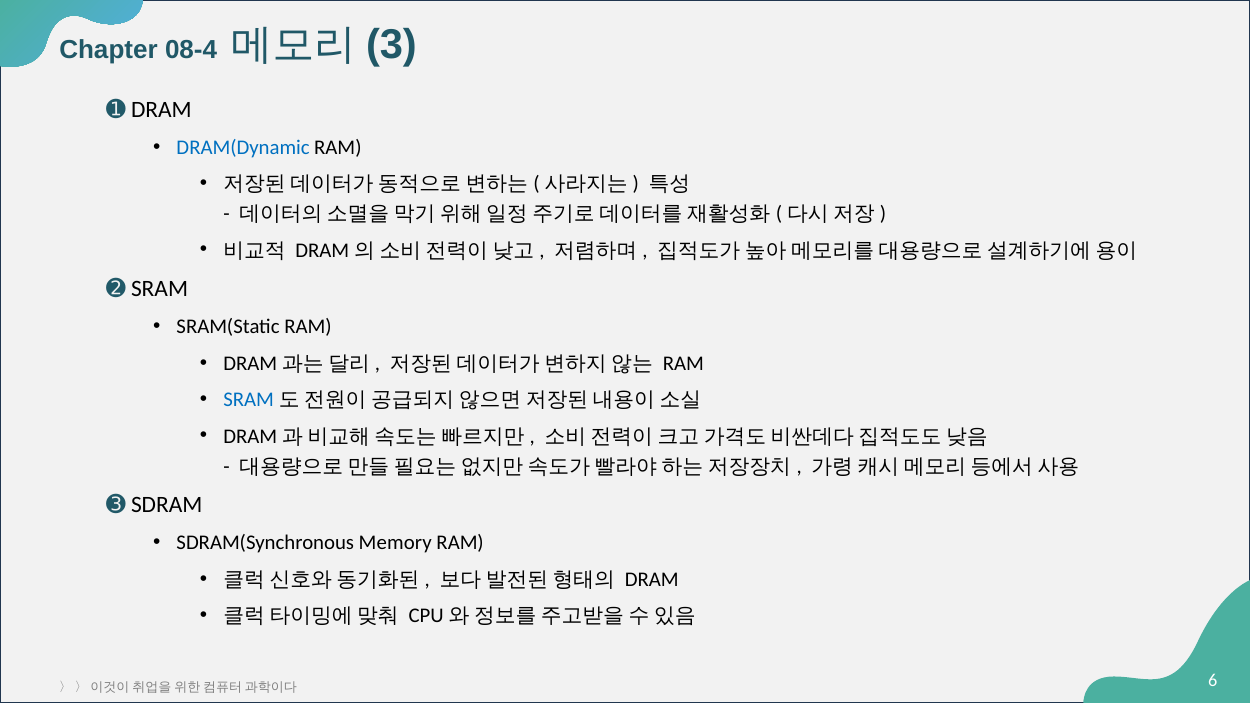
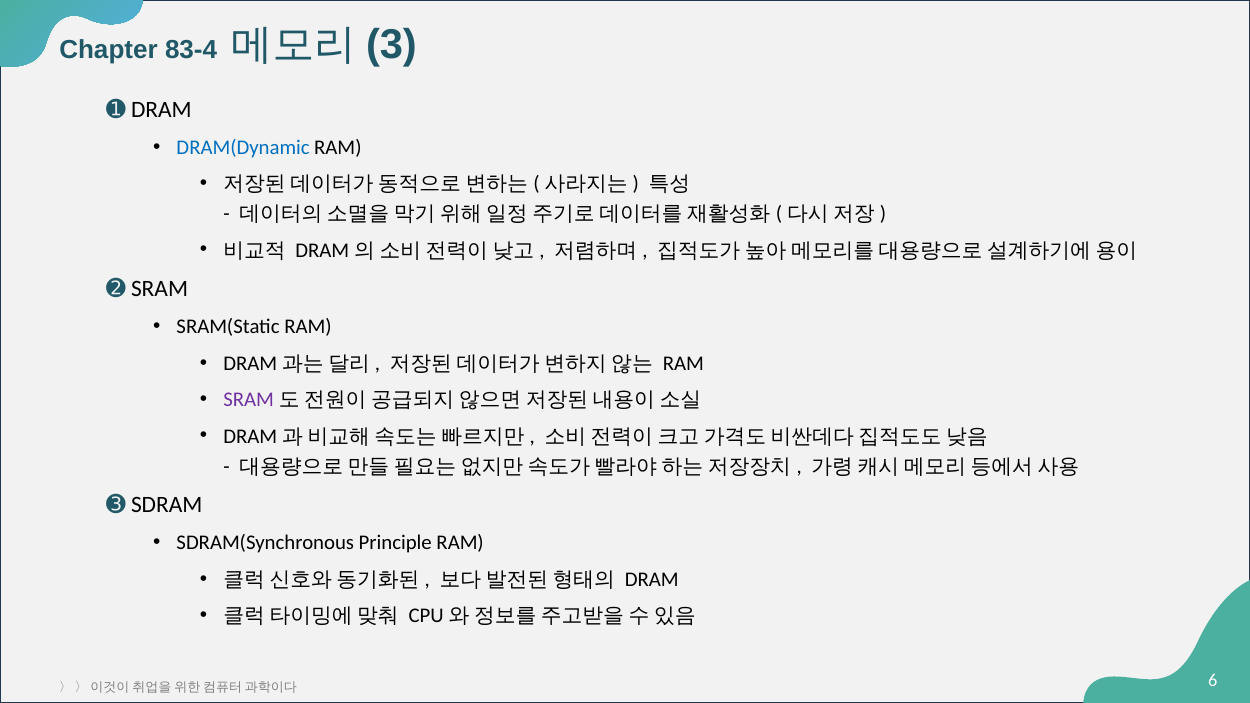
08-4: 08-4 -> 83-4
SRAM at (249, 400) colour: blue -> purple
Memory: Memory -> Principle
